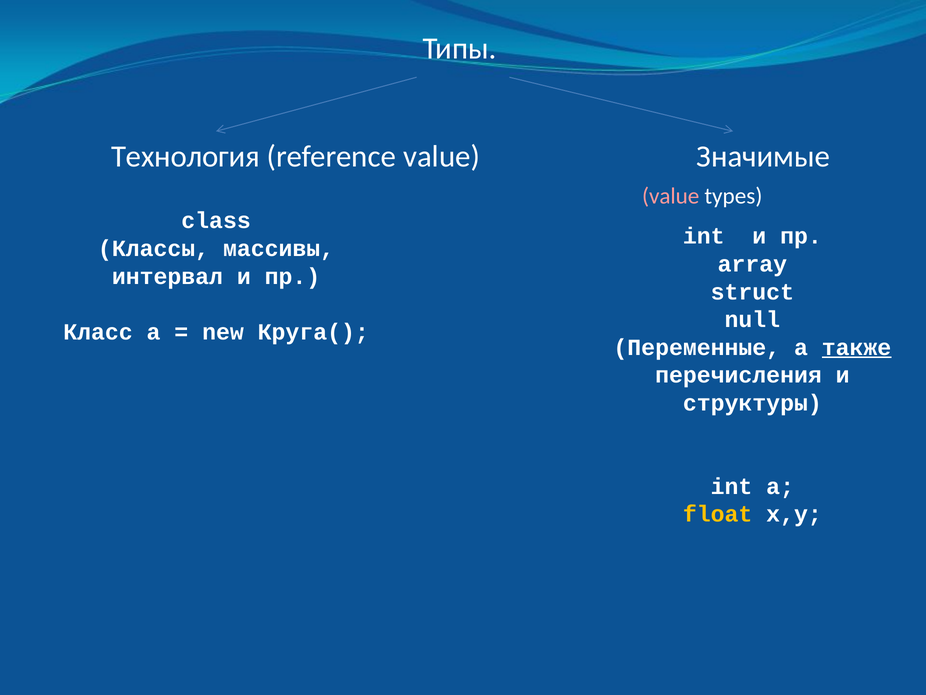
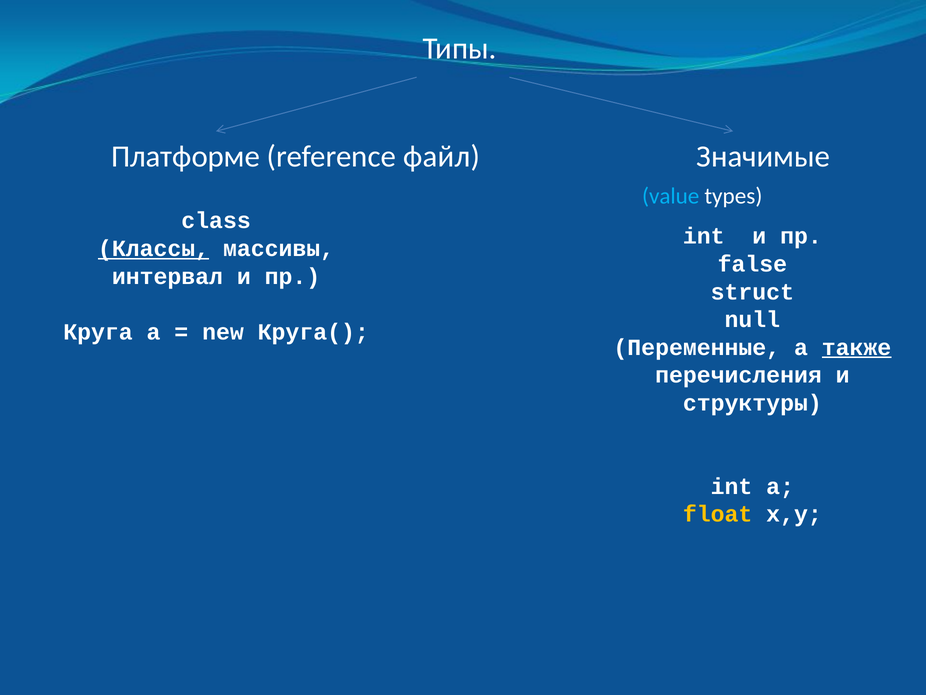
Технология: Технология -> Платформе
reference value: value -> файл
value at (671, 196) colour: pink -> light blue
Классы underline: none -> present
array: array -> false
Класс: Класс -> Круга
